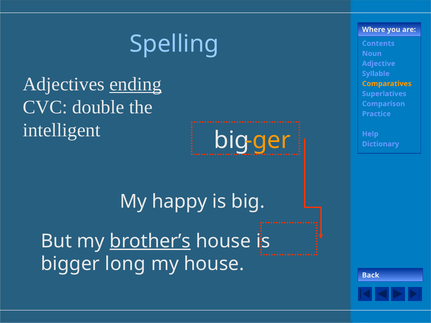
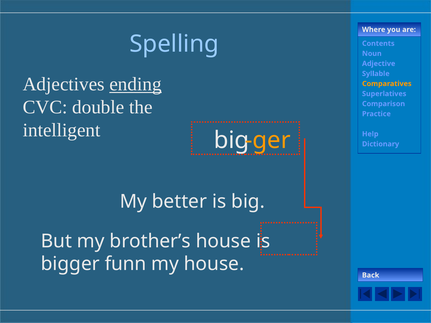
happy: happy -> better
brother’s underline: present -> none
long: long -> funn
